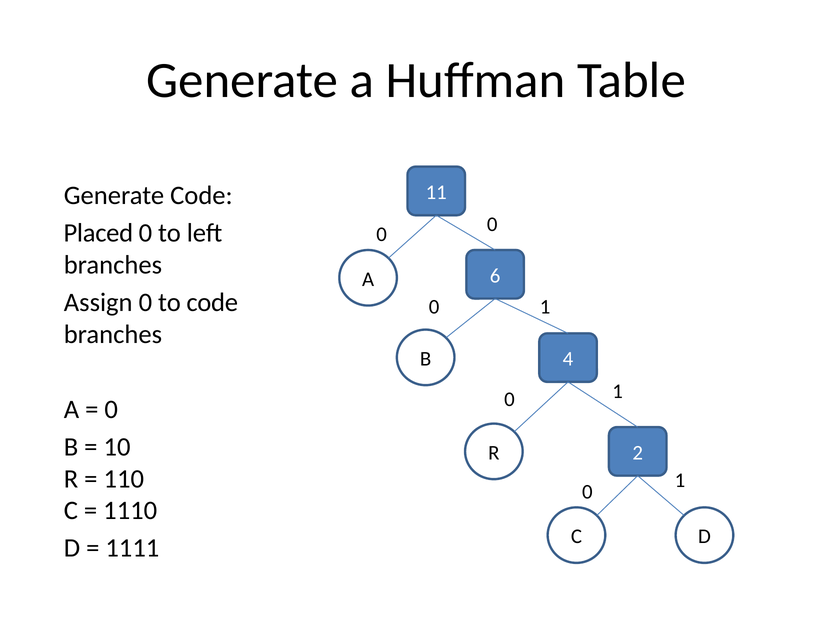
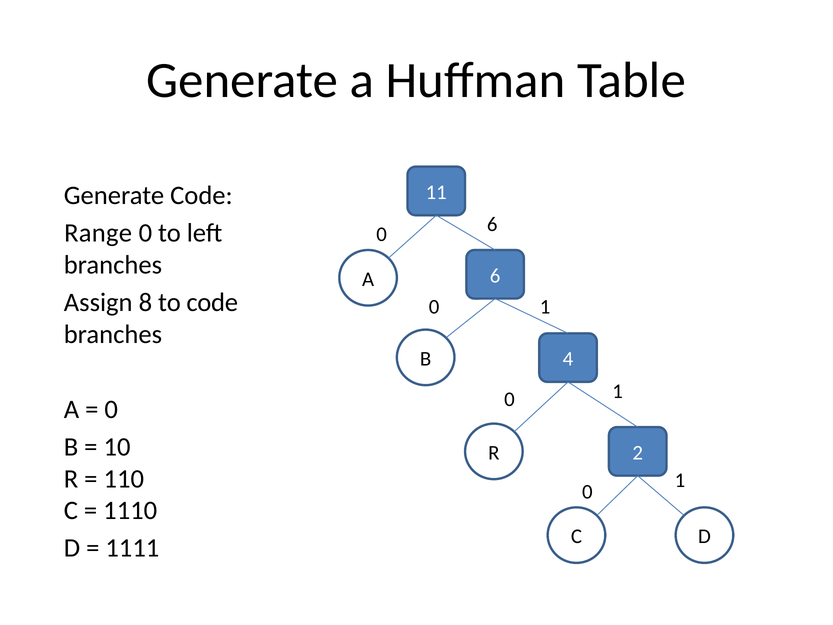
Placed: Placed -> Range
0 at (492, 224): 0 -> 6
Assign 0: 0 -> 8
